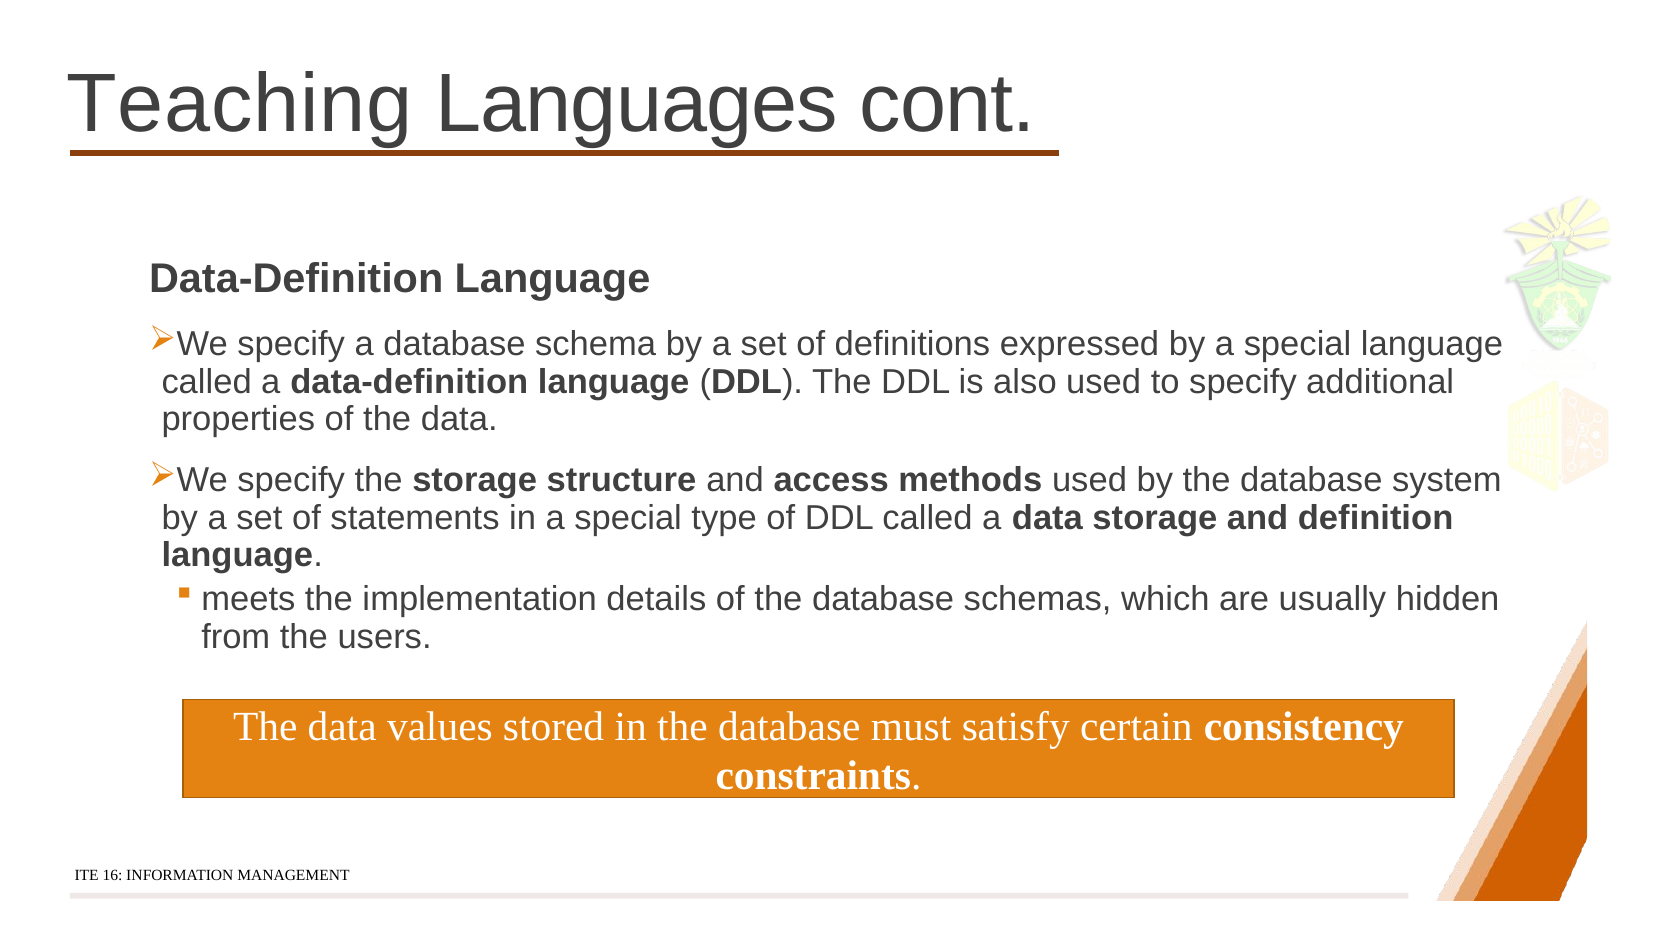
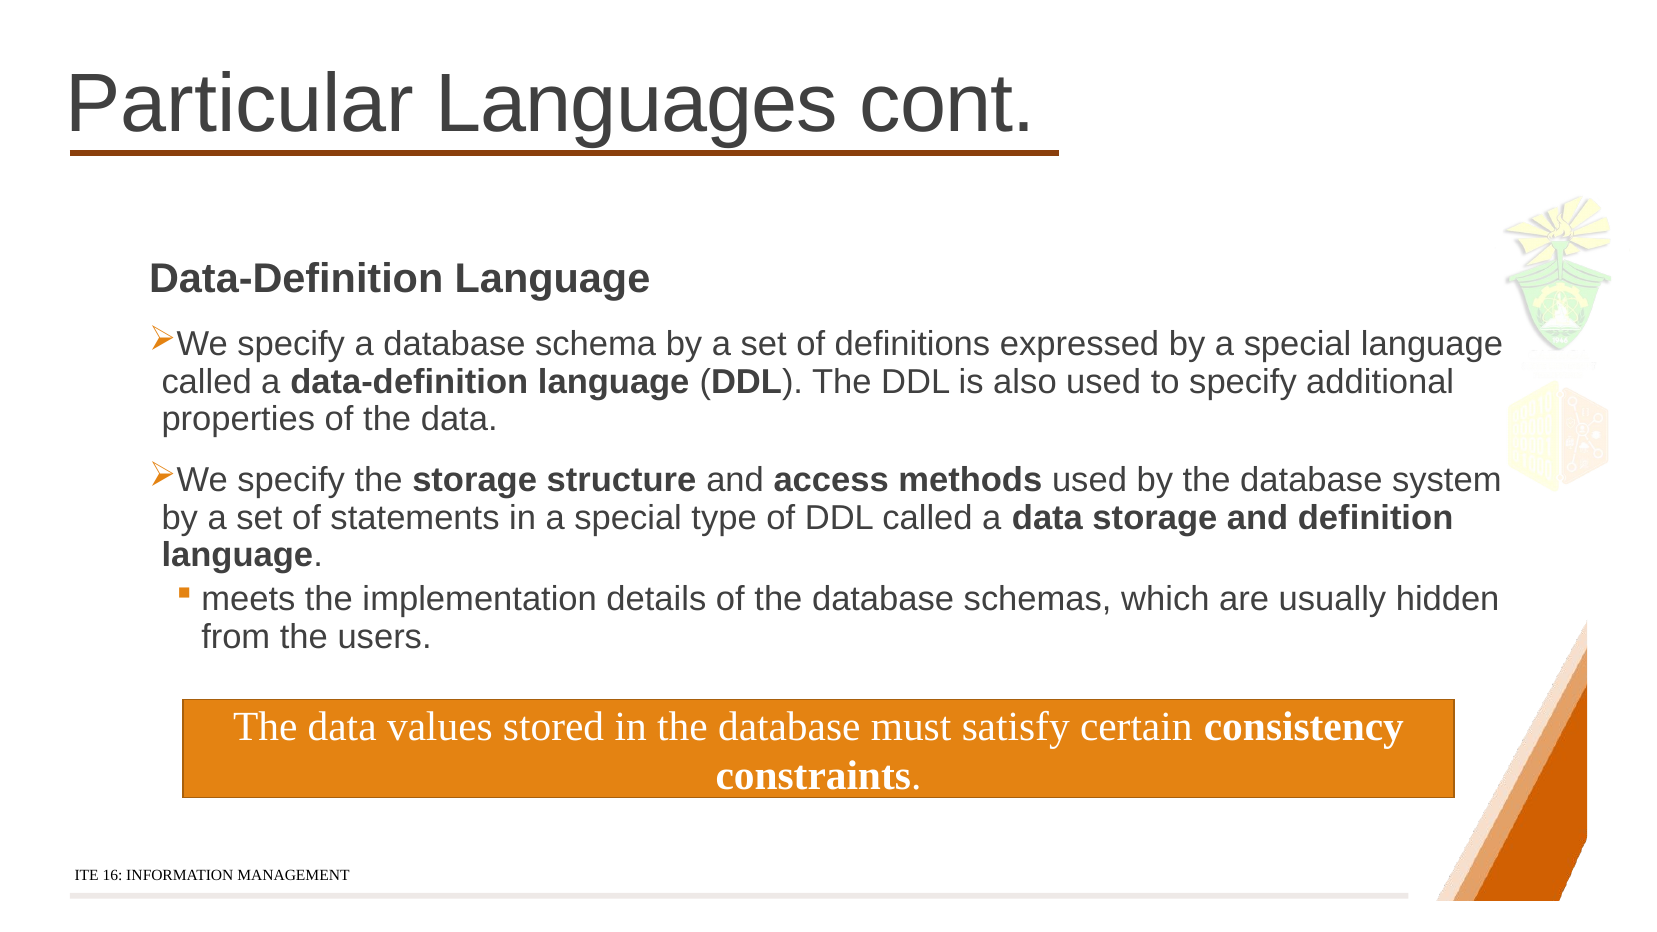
Teaching: Teaching -> Particular
